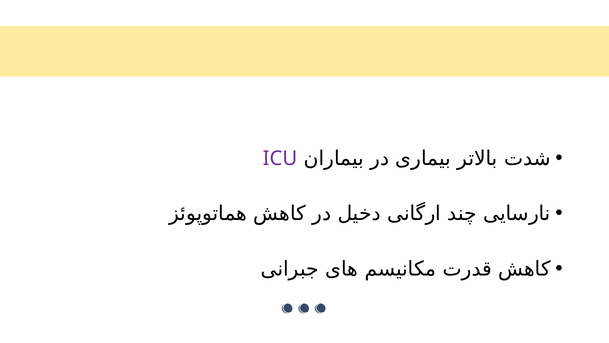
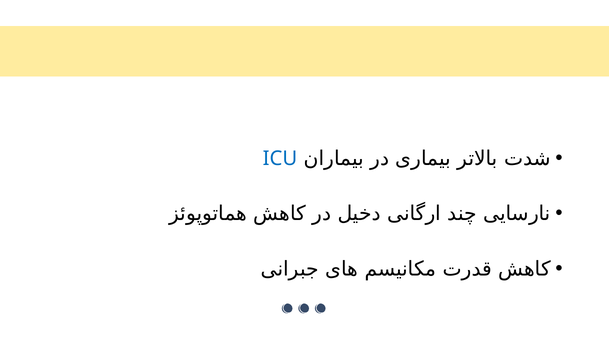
ICU colour: purple -> blue
